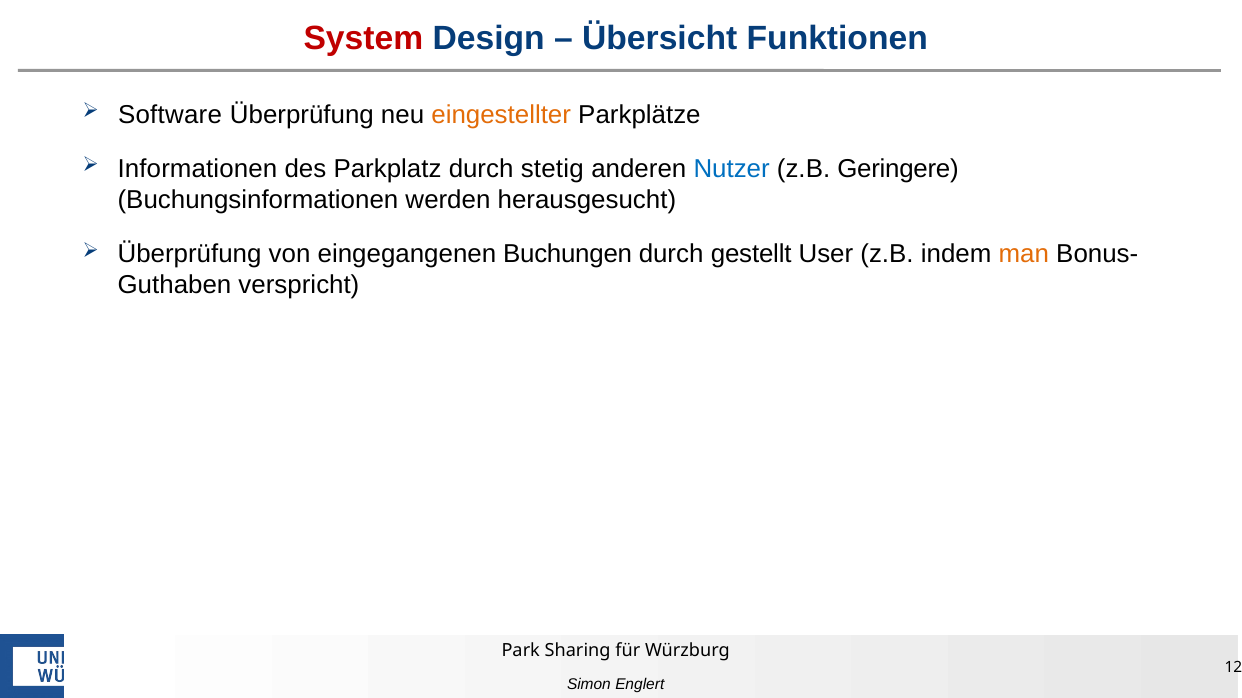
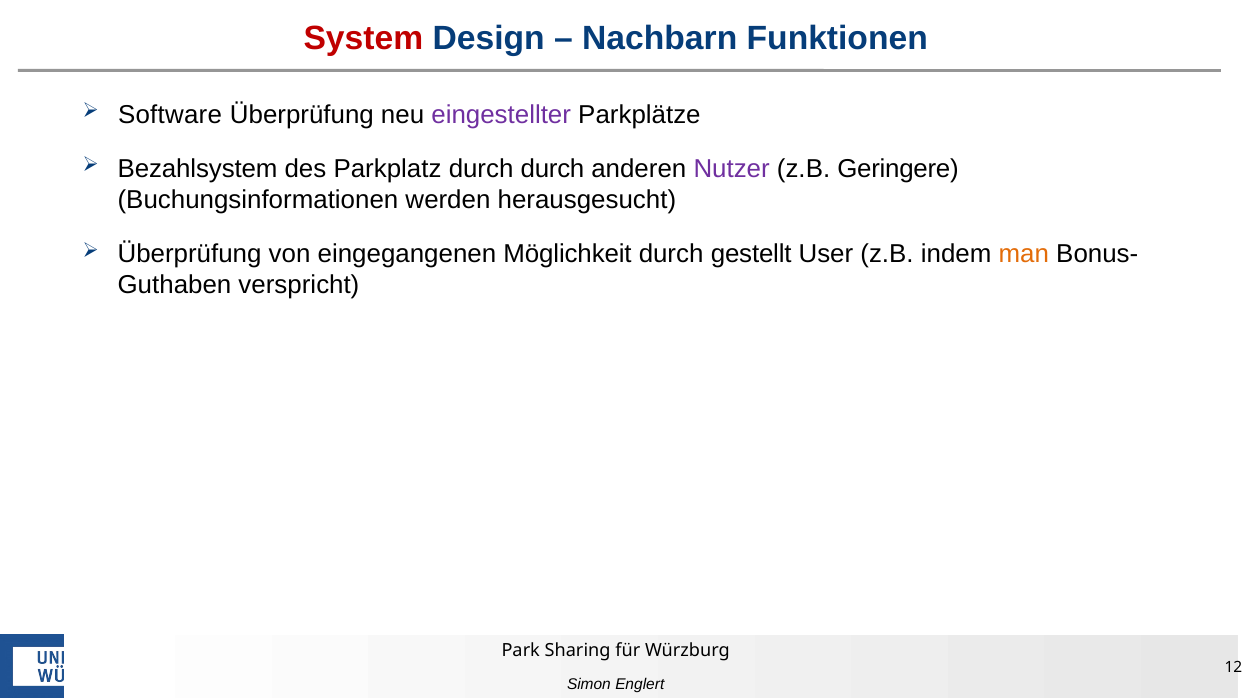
Übersicht: Übersicht -> Nachbarn
eingestellter colour: orange -> purple
Informationen: Informationen -> Bezahlsystem
durch stetig: stetig -> durch
Nutzer colour: blue -> purple
Buchungen: Buchungen -> Möglichkeit
